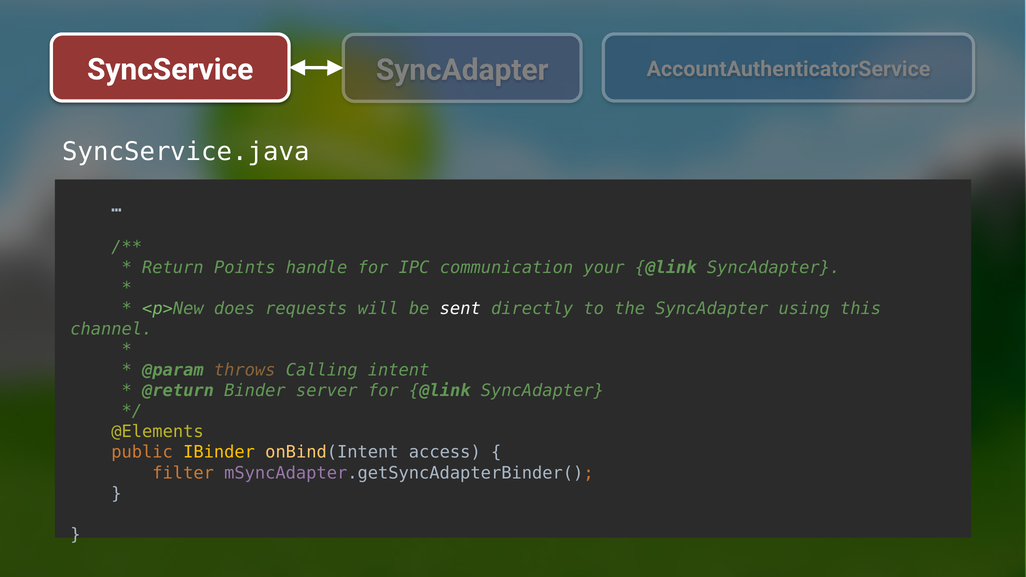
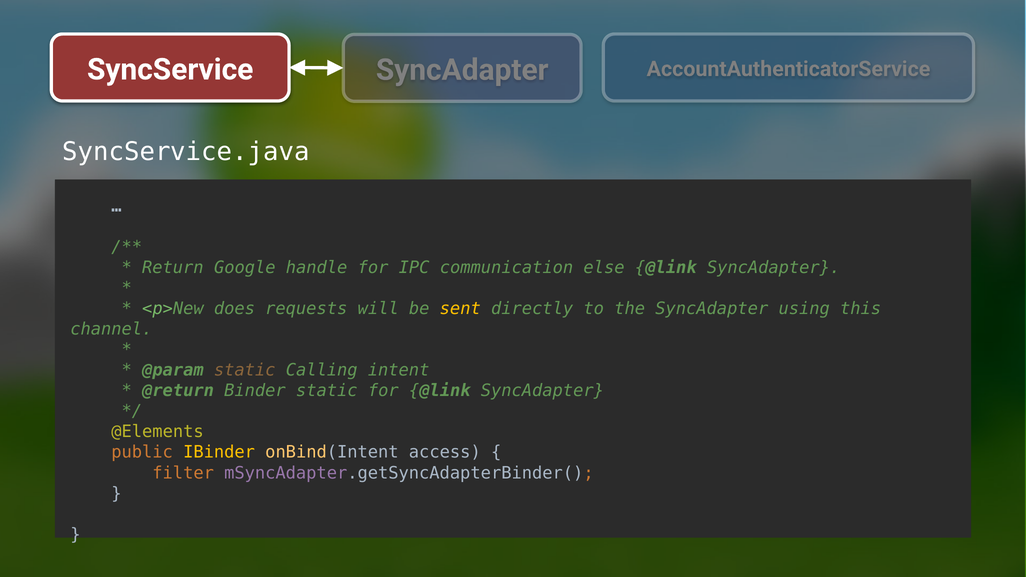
Points: Points -> Google
your: your -> else
sent colour: white -> yellow
@param throws: throws -> static
Binder server: server -> static
